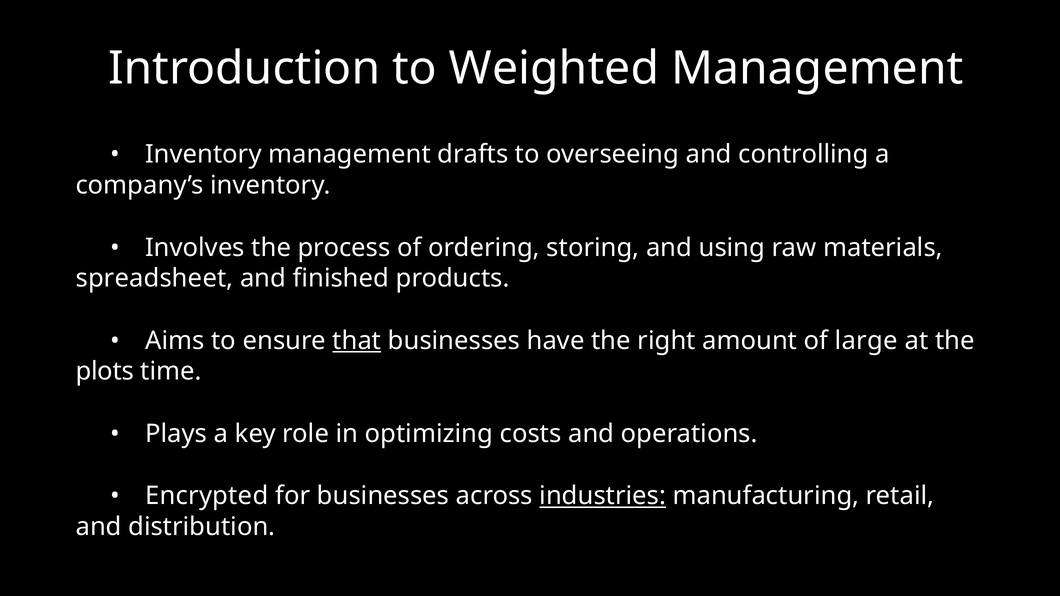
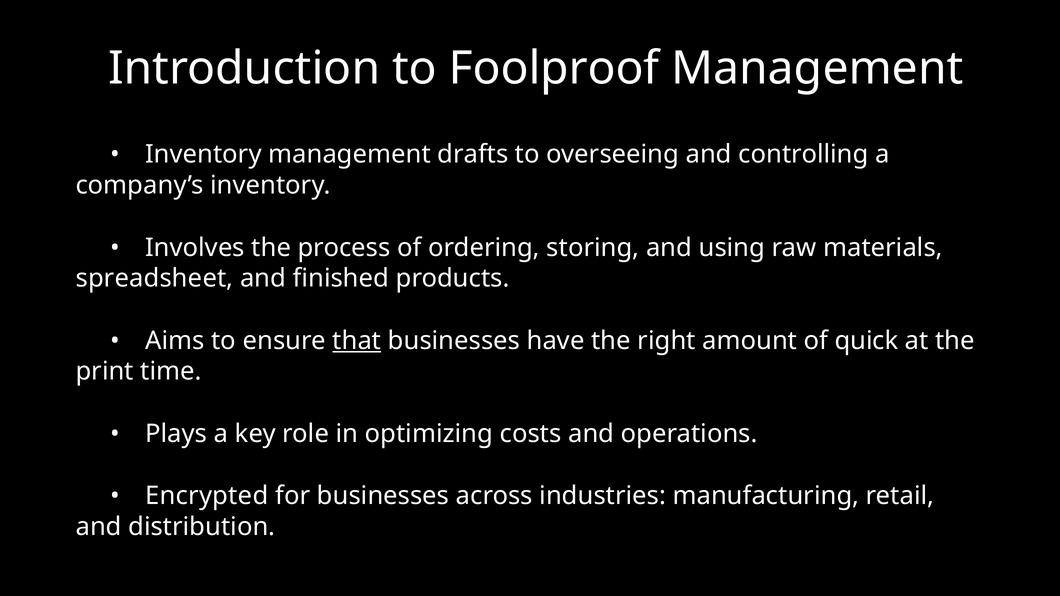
Weighted: Weighted -> Foolproof
large: large -> quick
plots: plots -> print
industries underline: present -> none
